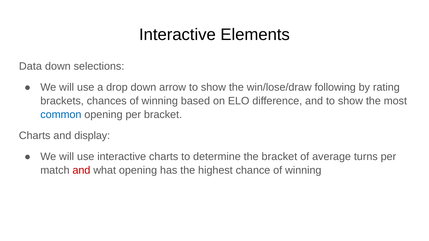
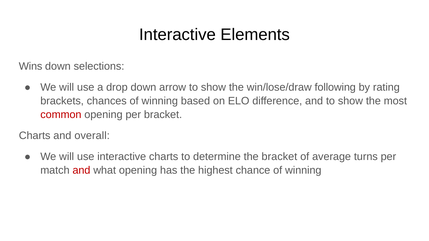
Data: Data -> Wins
common colour: blue -> red
display: display -> overall
